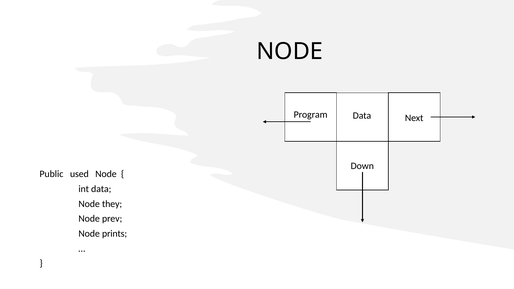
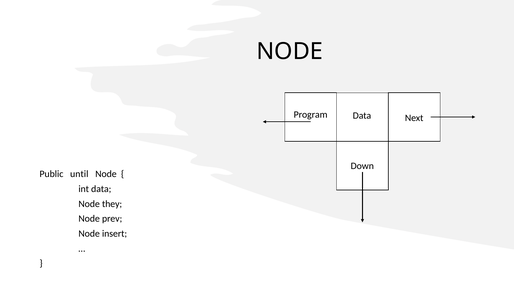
used: used -> until
prints: prints -> insert
